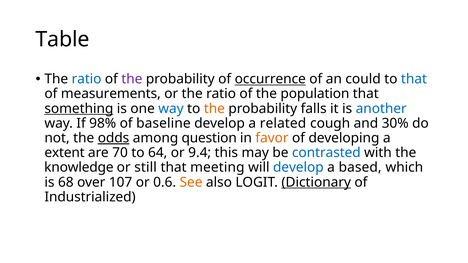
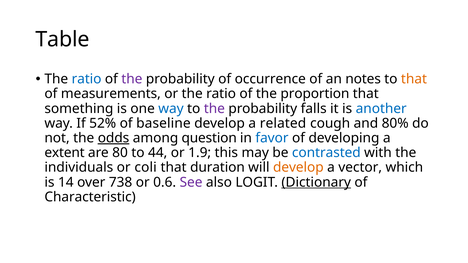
occurrence underline: present -> none
could: could -> notes
that at (414, 79) colour: blue -> orange
population: population -> proportion
something underline: present -> none
the at (214, 109) colour: orange -> purple
98%: 98% -> 52%
30%: 30% -> 80%
favor colour: orange -> blue
70: 70 -> 80
64: 64 -> 44
9.4: 9.4 -> 1.9
knowledge: knowledge -> individuals
still: still -> coli
meeting: meeting -> duration
develop at (298, 168) colour: blue -> orange
based: based -> vector
68: 68 -> 14
107: 107 -> 738
See colour: orange -> purple
Industrialized: Industrialized -> Characteristic
